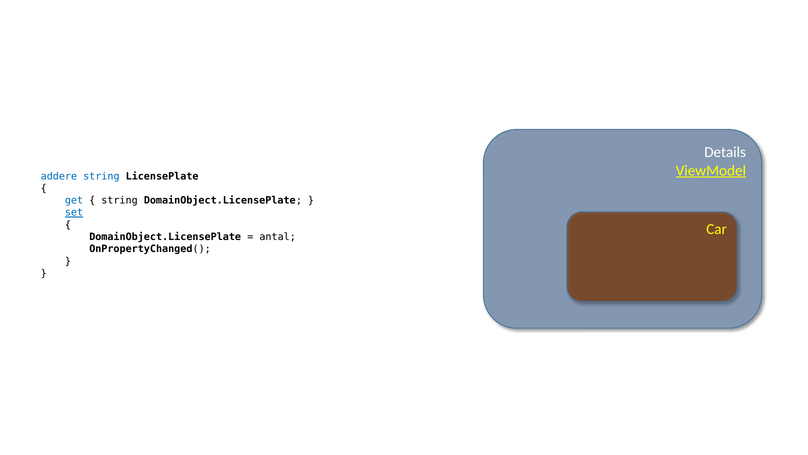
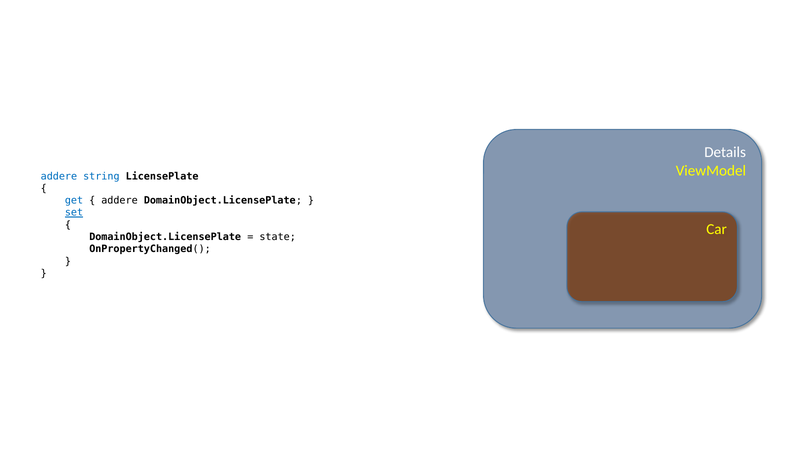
ViewModel underline: present -> none
string at (119, 200): string -> addere
antal: antal -> state
